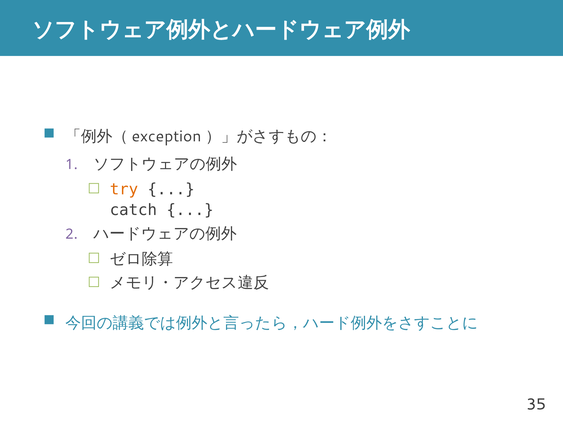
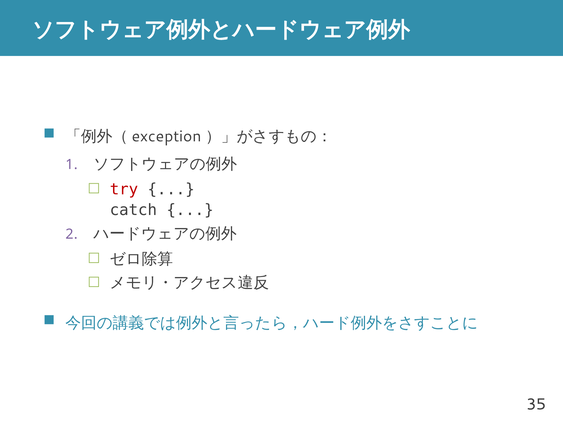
try colour: orange -> red
